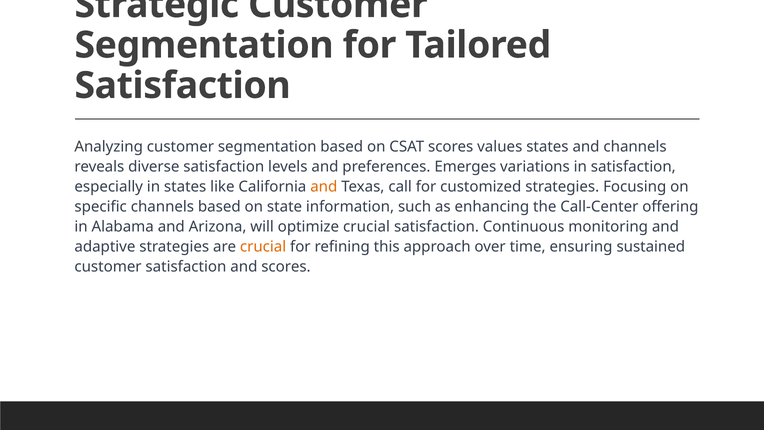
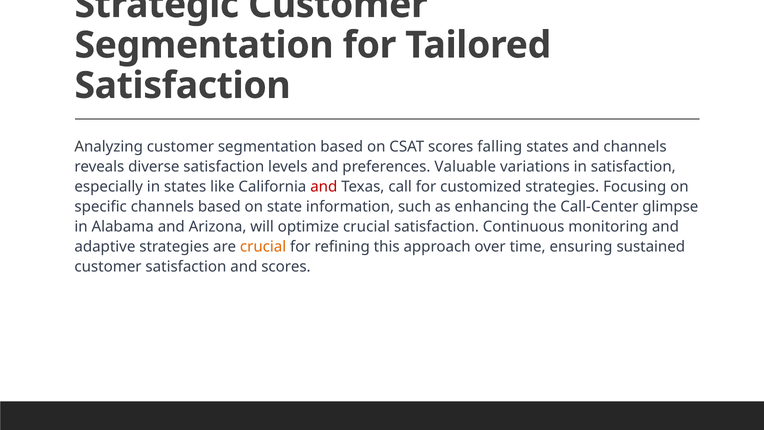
values: values -> falling
Emerges: Emerges -> Valuable
and at (324, 187) colour: orange -> red
offering: offering -> glimpse
